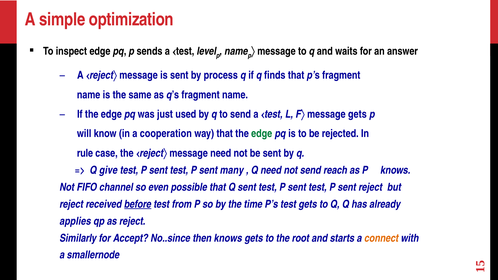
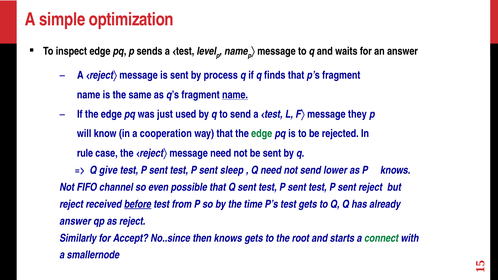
name at (235, 95) underline: none -> present
message gets: gets -> they
many: many -> sleep
reach: reach -> lower
applies at (75, 221): applies -> answer
connect colour: orange -> green
